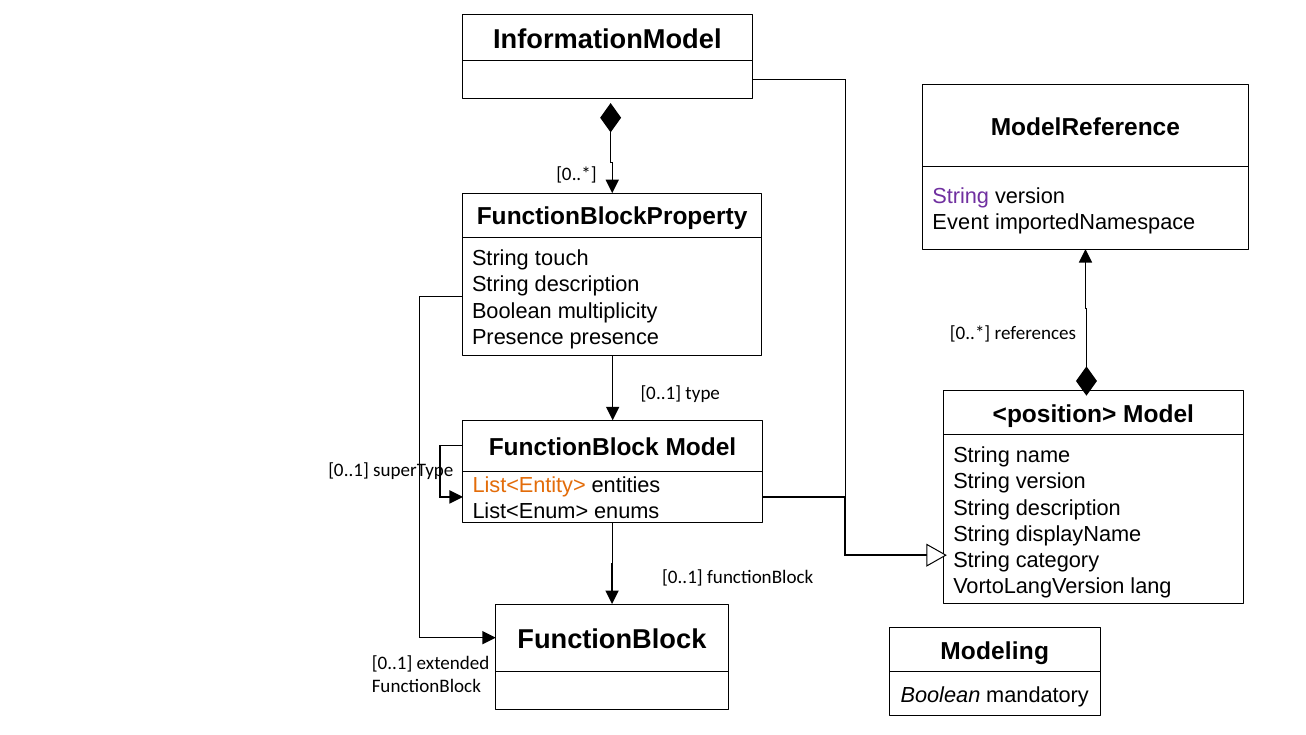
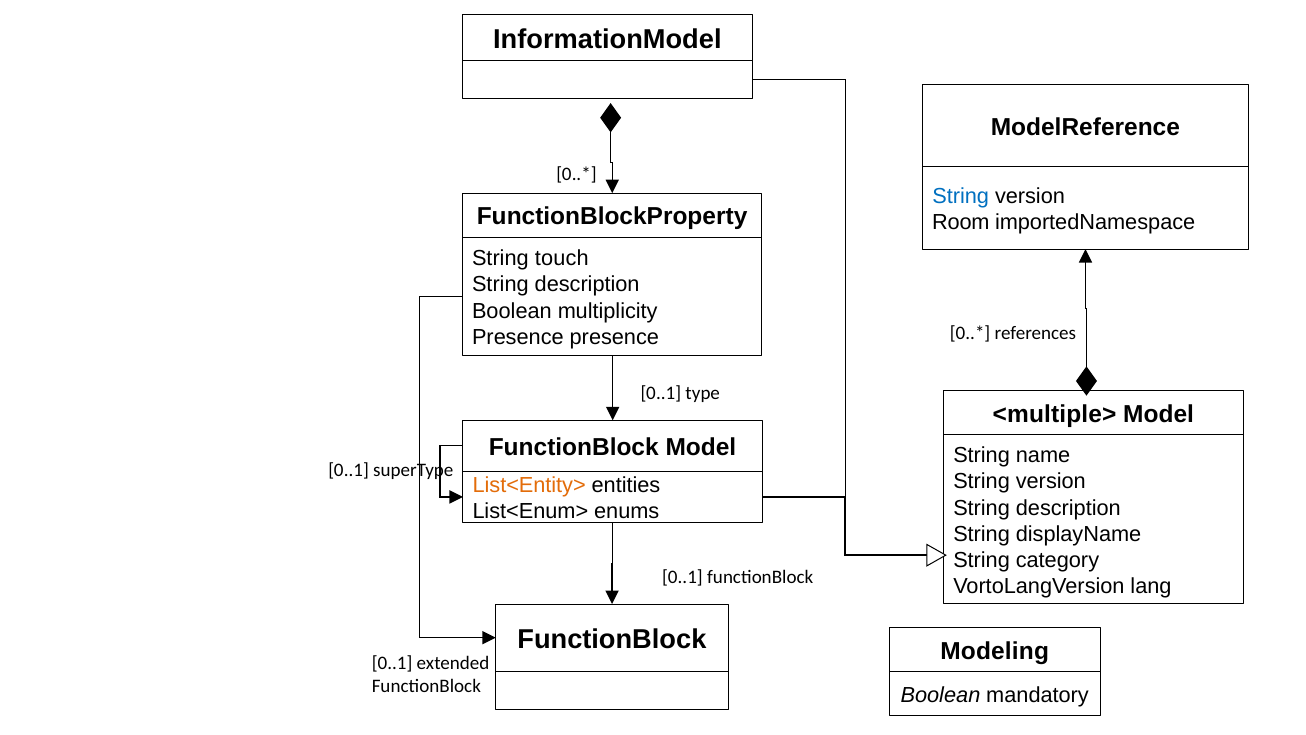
String at (961, 196) colour: purple -> blue
Event: Event -> Room
<position>: <position> -> <multiple>
